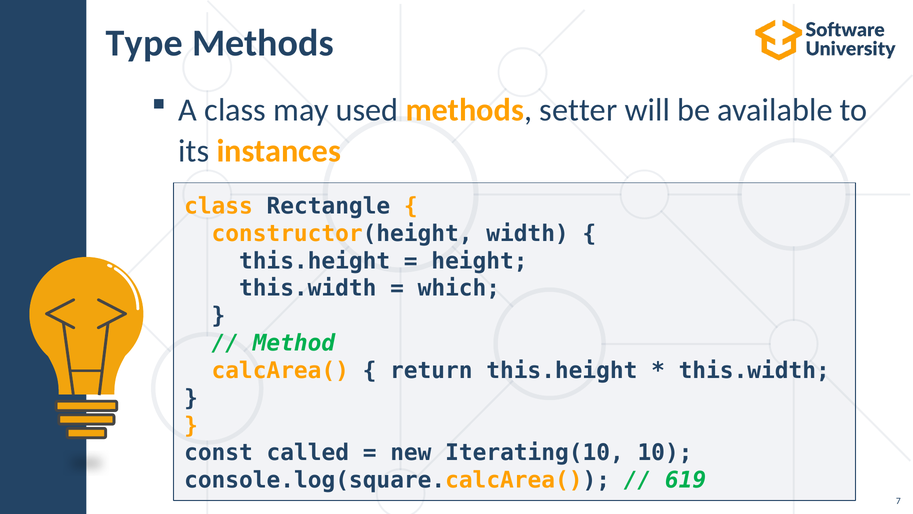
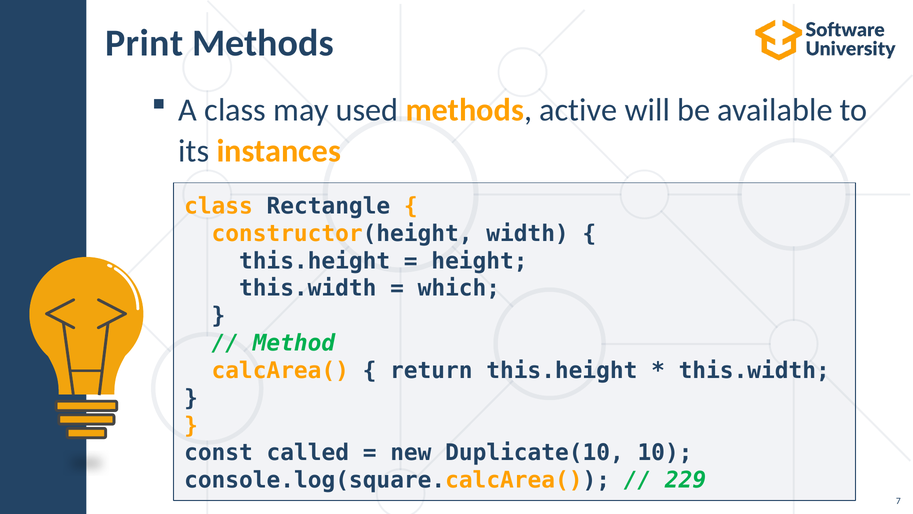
Type: Type -> Print
setter: setter -> active
Iterating(10: Iterating(10 -> Duplicate(10
619: 619 -> 229
